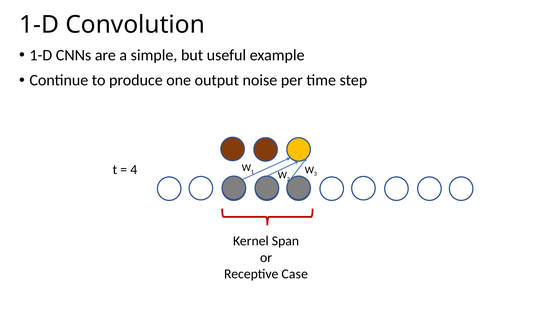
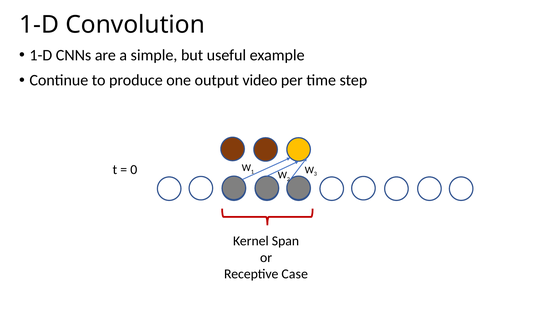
noise: noise -> video
4: 4 -> 0
